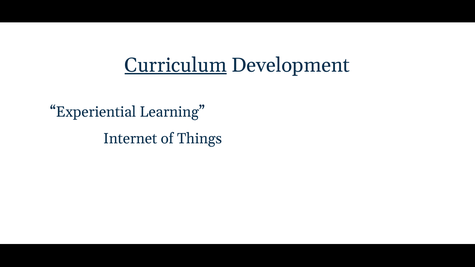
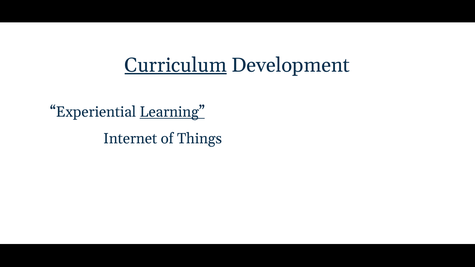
Learning underline: none -> present
